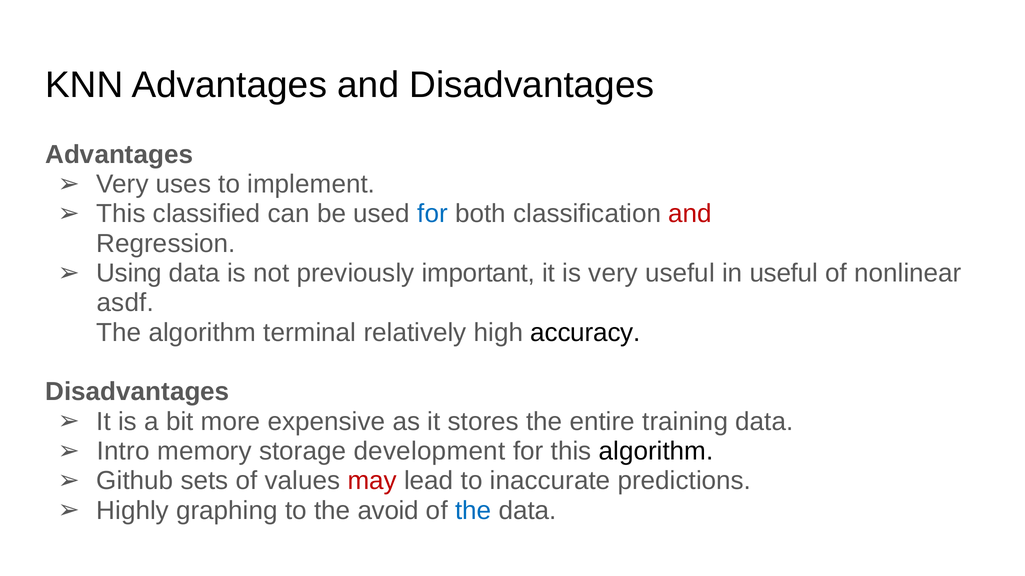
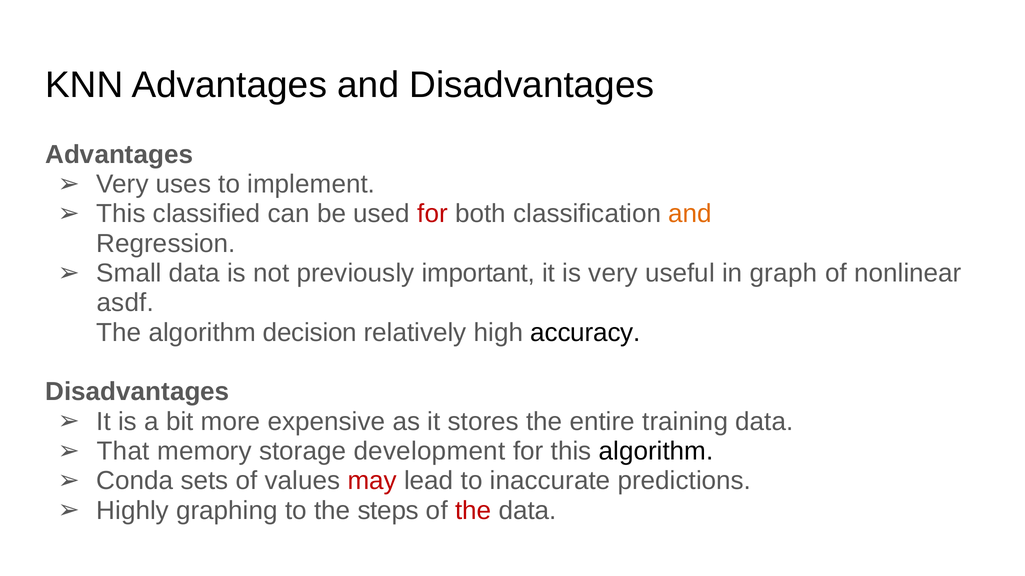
for at (433, 214) colour: blue -> red
and at (690, 214) colour: red -> orange
Using: Using -> Small
in useful: useful -> graph
terminal: terminal -> decision
Intro: Intro -> That
Github: Github -> Conda
avoid: avoid -> steps
the at (473, 511) colour: blue -> red
